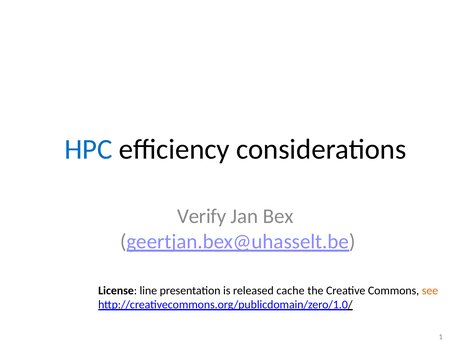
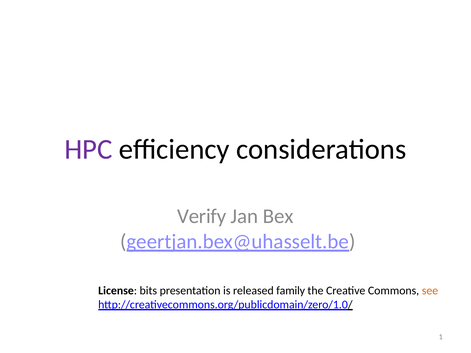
HPC colour: blue -> purple
line: line -> bits
cache: cache -> family
